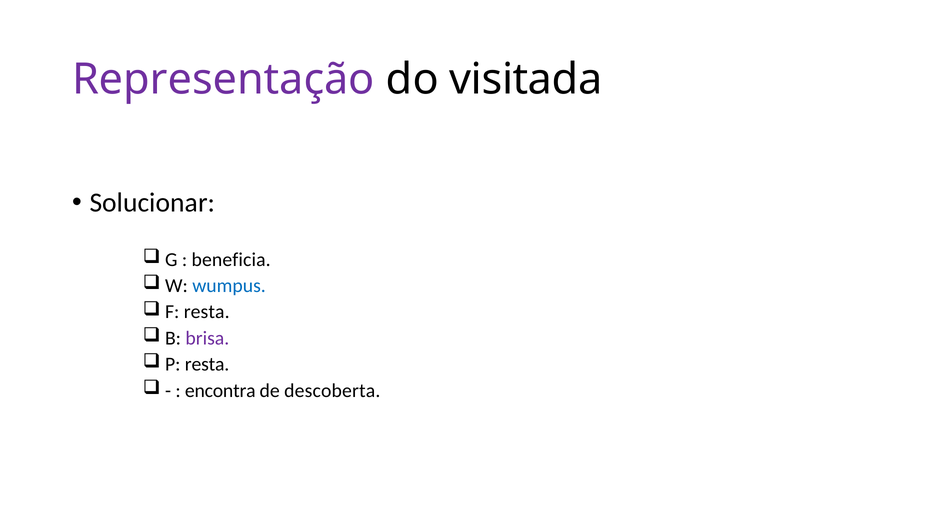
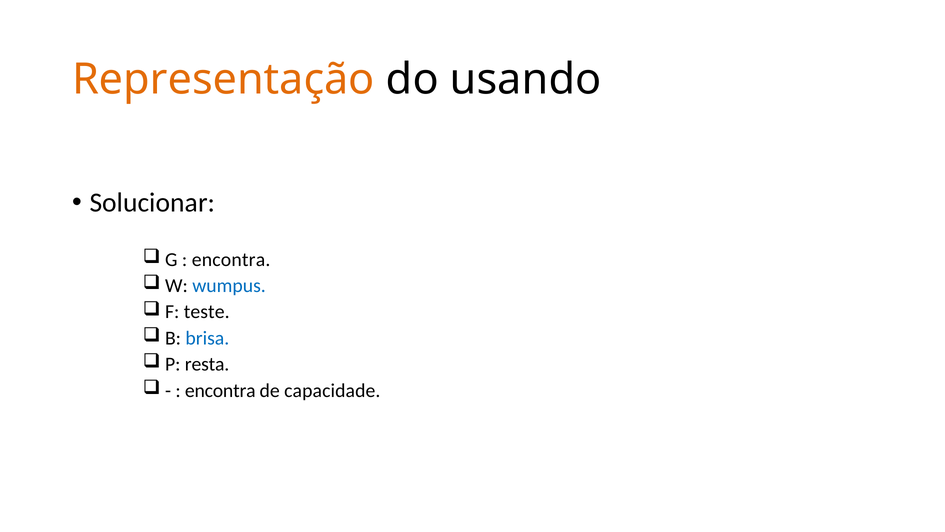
Representação colour: purple -> orange
visitada: visitada -> usando
beneficia at (231, 259): beneficia -> encontra
F resta: resta -> teste
brisa colour: purple -> blue
descoberta: descoberta -> capacidade
